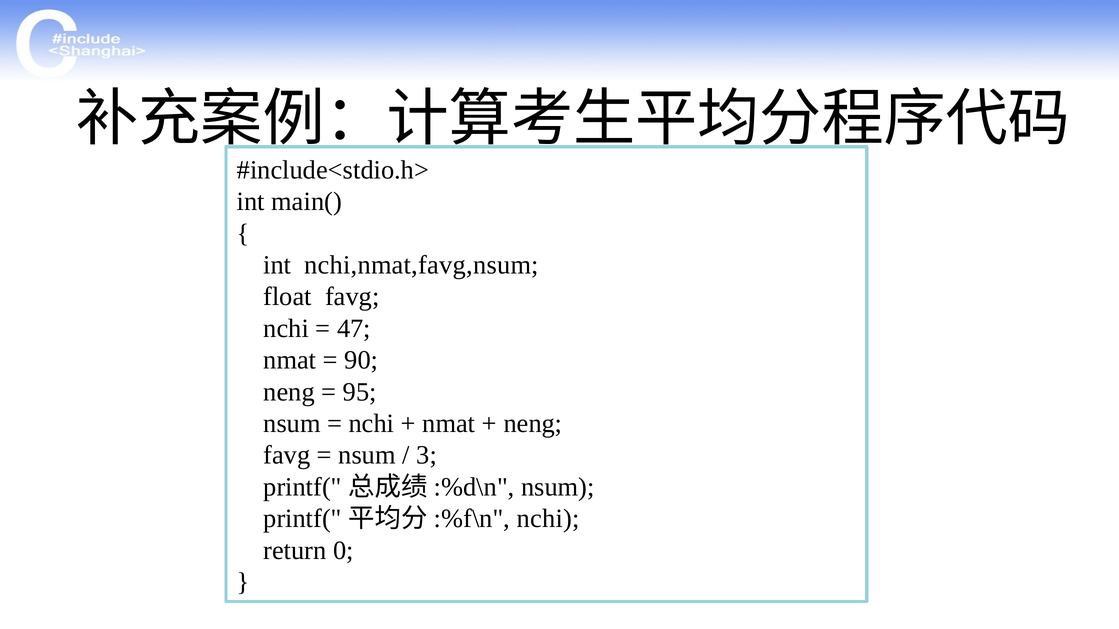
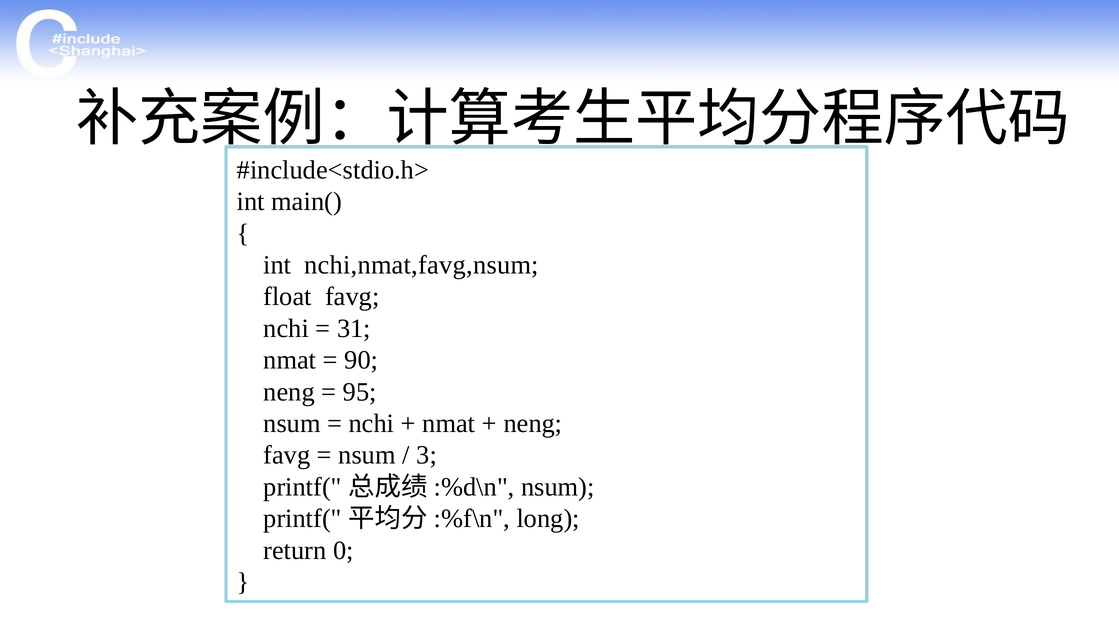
47: 47 -> 31
nchi at (548, 519): nchi -> long
